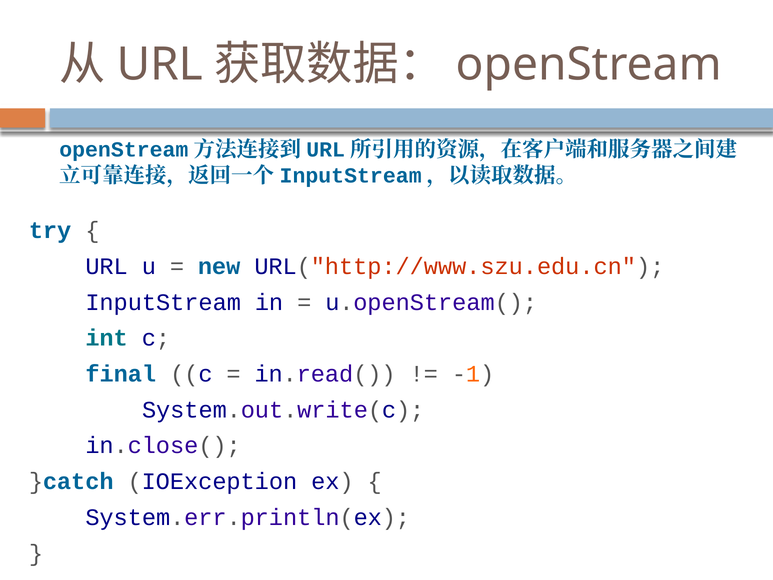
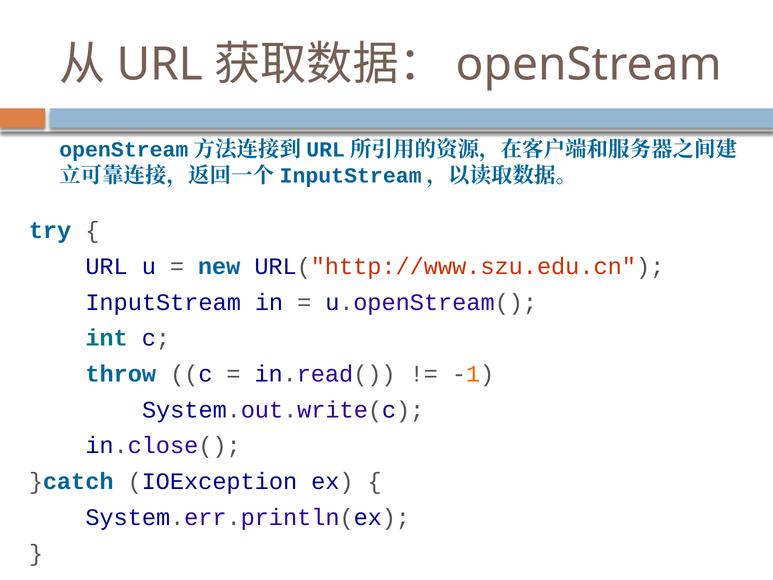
final: final -> throw
